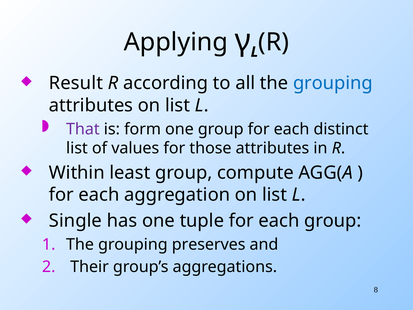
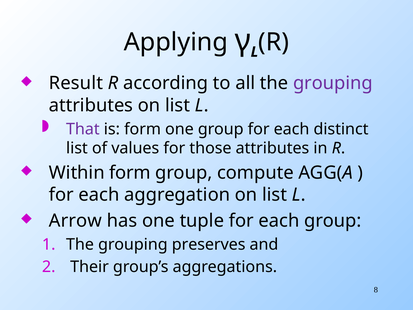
grouping at (333, 83) colour: blue -> purple
Within least: least -> form
Single: Single -> Arrow
